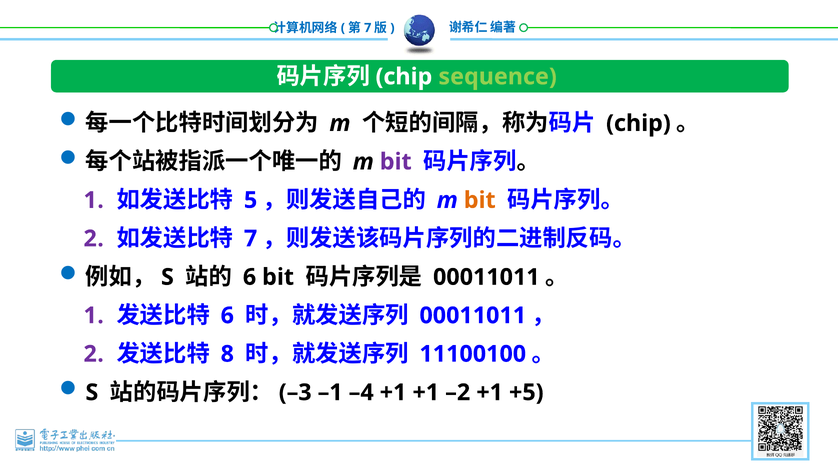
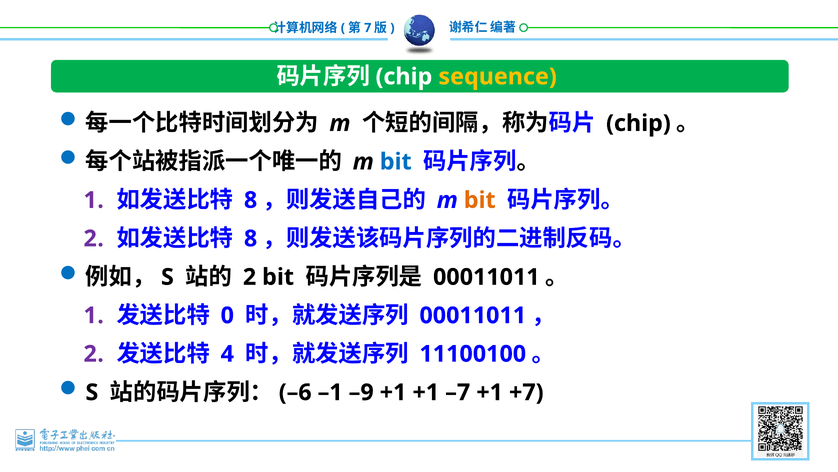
sequence colour: light green -> yellow
bit at (396, 162) colour: purple -> blue
5 at (251, 200): 5 -> 8
7 at (251, 238): 7 -> 8
6 at (250, 277): 6 -> 2
6 at (227, 315): 6 -> 0
8: 8 -> 4
–3: –3 -> –6
–4: –4 -> –9
–2: –2 -> –7
+5: +5 -> +7
